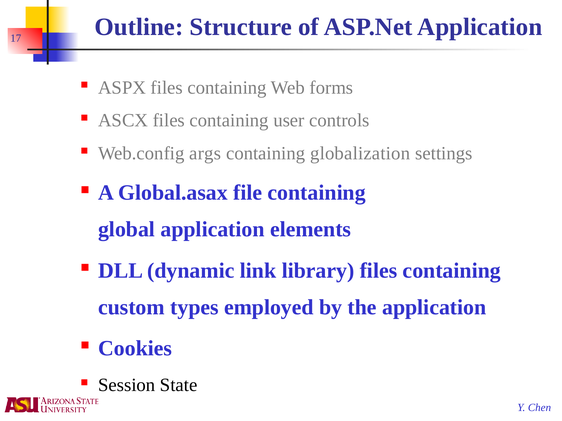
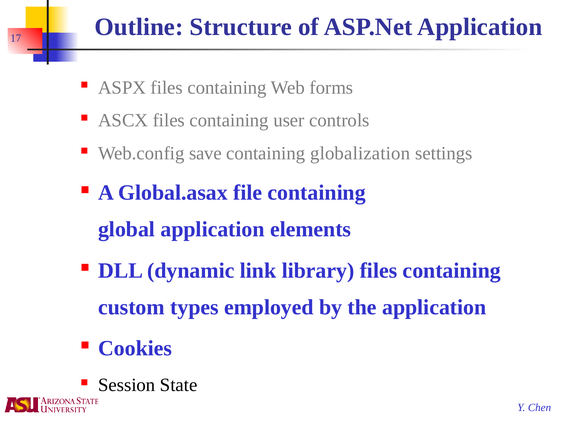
args: args -> save
